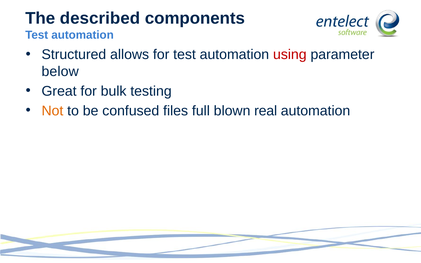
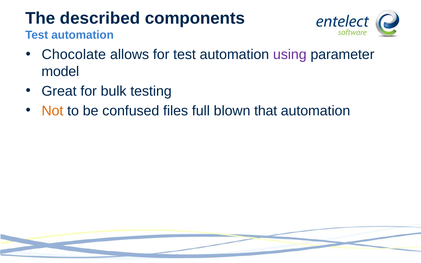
Structured: Structured -> Chocolate
using colour: red -> purple
below: below -> model
real: real -> that
